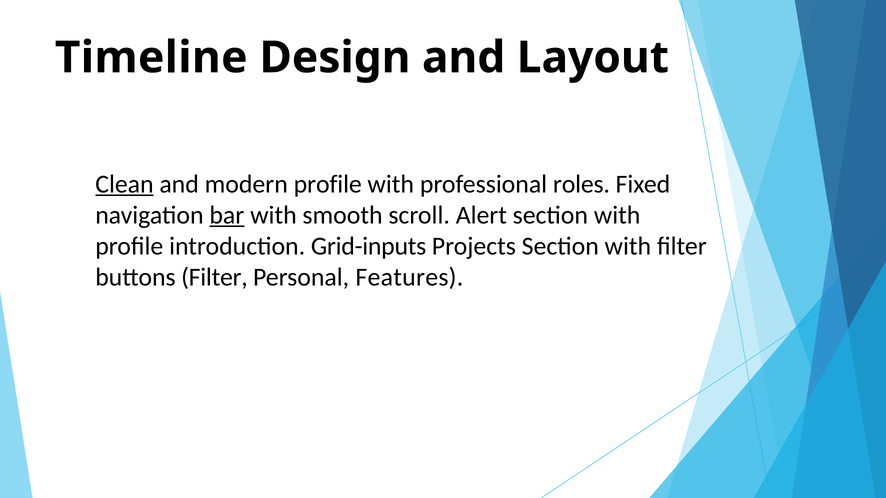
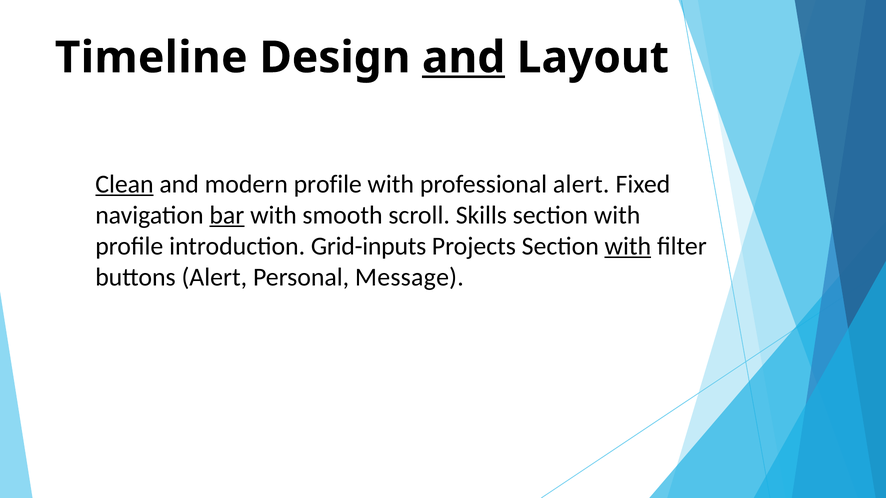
and at (464, 58) underline: none -> present
professional roles: roles -> alert
Alert: Alert -> Skills
with at (628, 246) underline: none -> present
buttons Filter: Filter -> Alert
Features: Features -> Message
